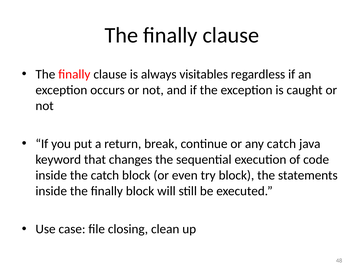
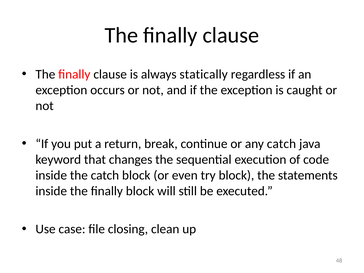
visitables: visitables -> statically
